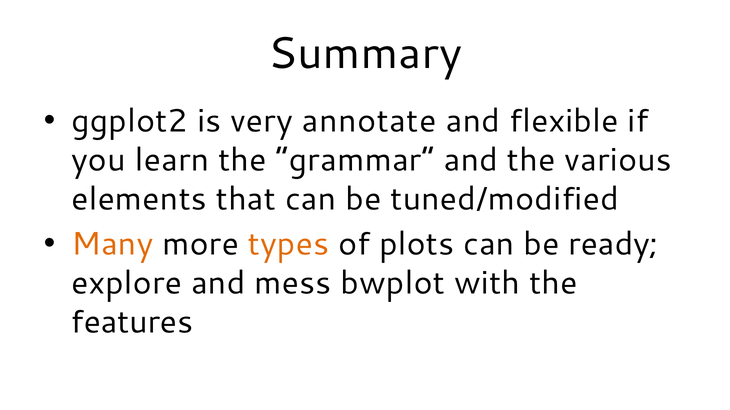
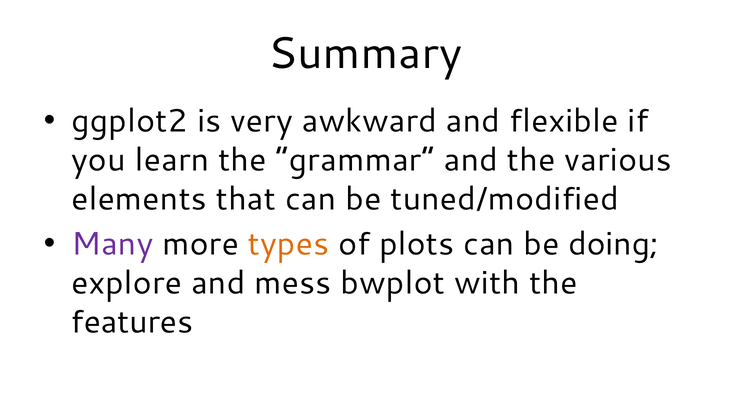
annotate: annotate -> awkward
Many colour: orange -> purple
ready: ready -> doing
